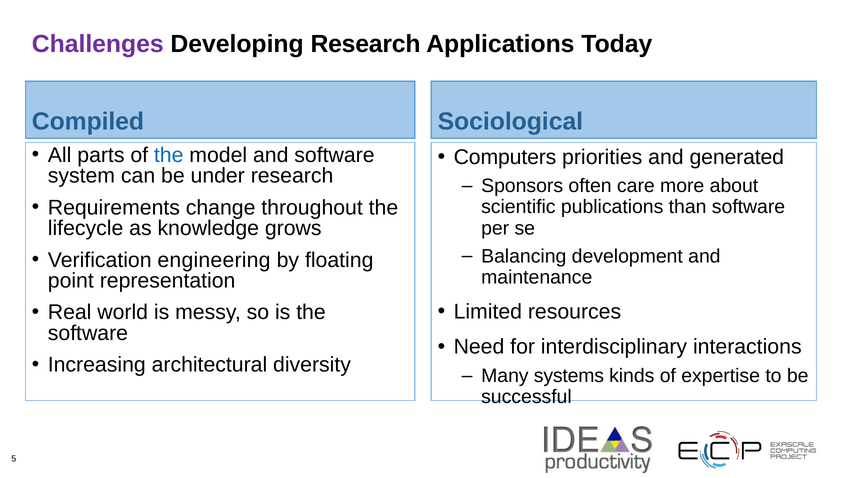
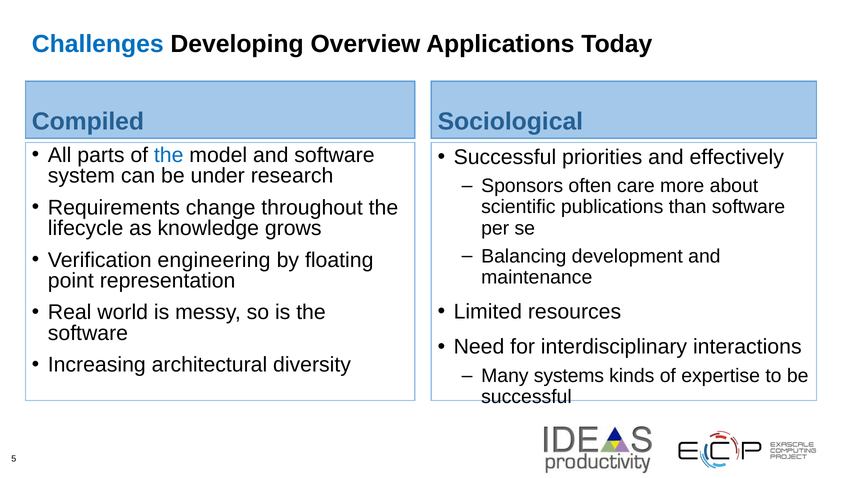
Challenges colour: purple -> blue
Developing Research: Research -> Overview
Computers at (505, 157): Computers -> Successful
generated: generated -> effectively
